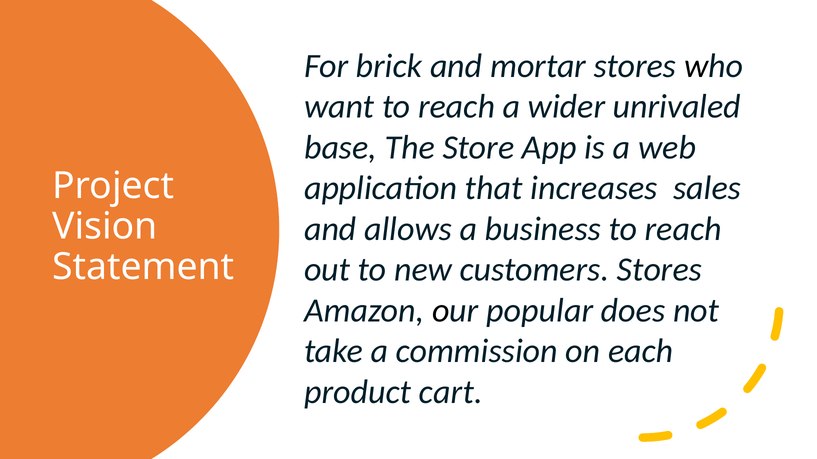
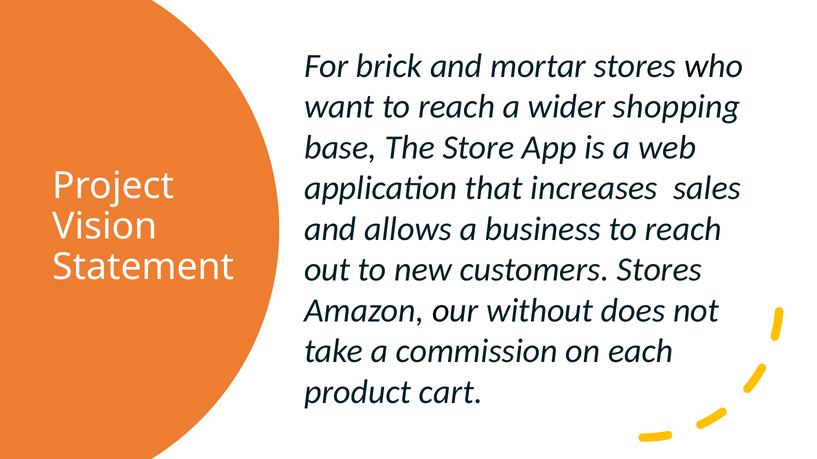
unrivaled: unrivaled -> shopping
popular: popular -> without
